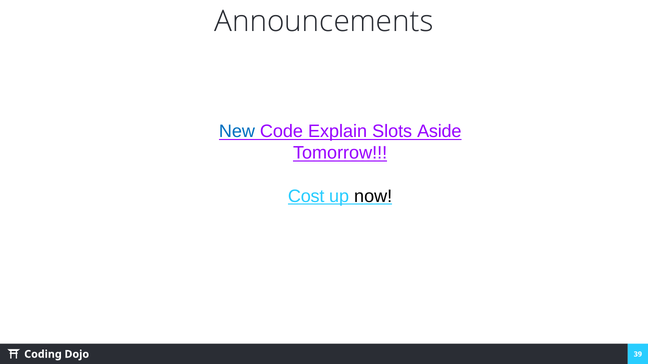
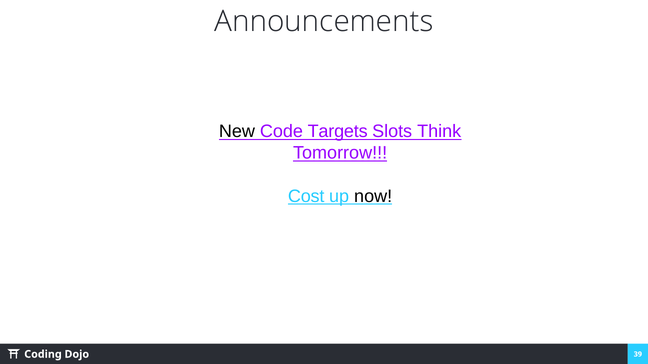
New colour: blue -> black
Explain: Explain -> Targets
Aside: Aside -> Think
